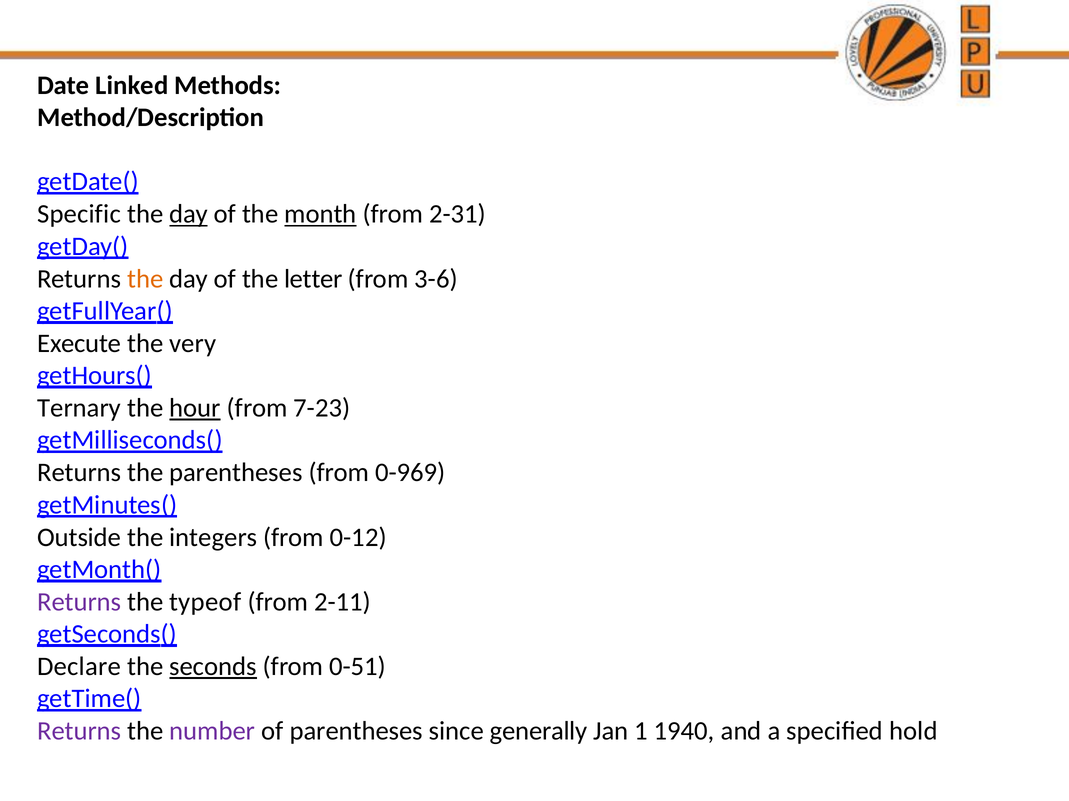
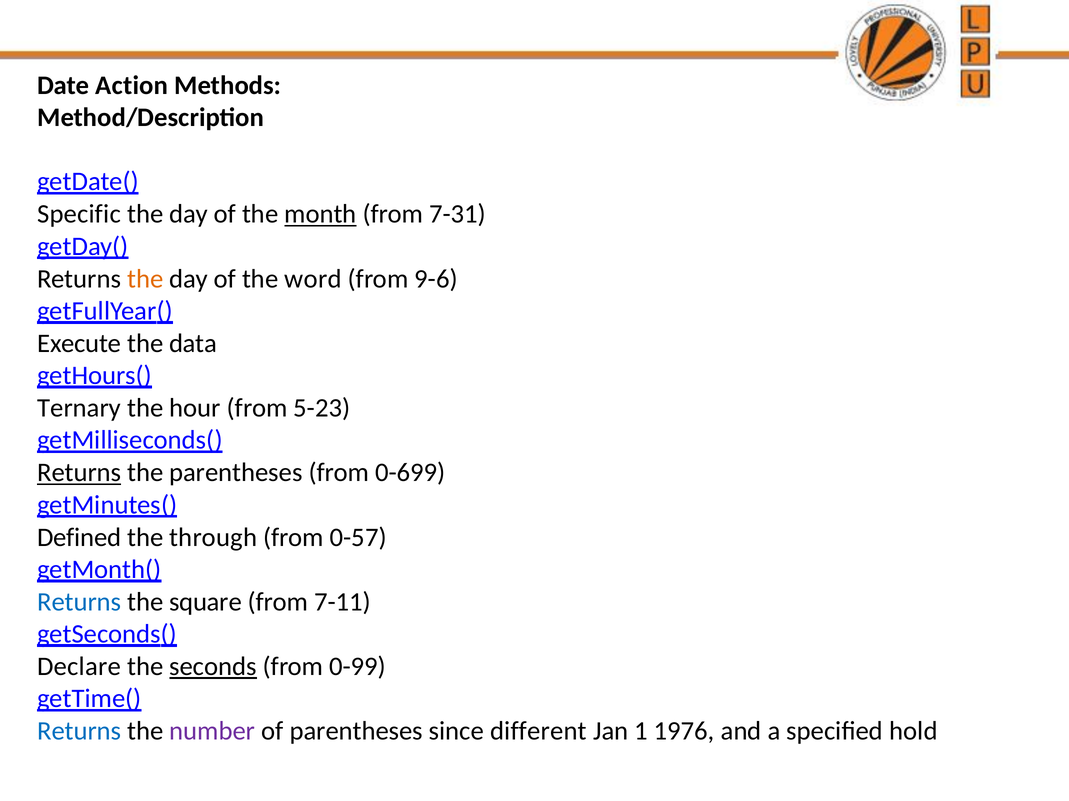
Linked: Linked -> Action
day at (189, 214) underline: present -> none
2-31: 2-31 -> 7-31
letter: letter -> word
3-6: 3-6 -> 9-6
very: very -> data
hour underline: present -> none
7-23: 7-23 -> 5-23
Returns at (79, 473) underline: none -> present
0-969: 0-969 -> 0-699
Outside: Outside -> Defined
integers: integers -> through
0-12: 0-12 -> 0-57
Returns at (79, 602) colour: purple -> blue
typeof: typeof -> square
2-11: 2-11 -> 7-11
0-51: 0-51 -> 0-99
Returns at (79, 732) colour: purple -> blue
generally: generally -> different
1940: 1940 -> 1976
